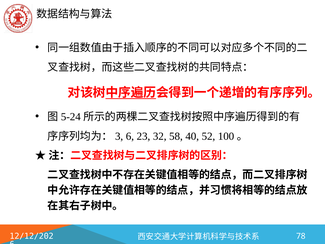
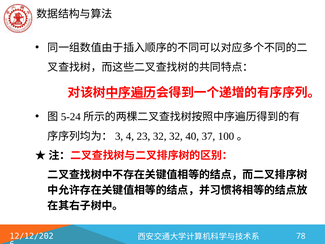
6 at (130, 136): 6 -> 4
32 58: 58 -> 32
52: 52 -> 37
